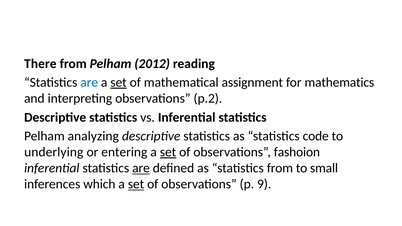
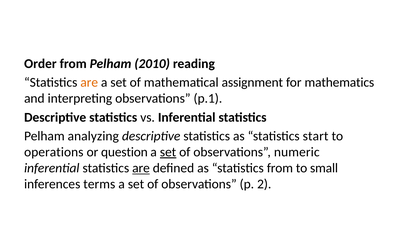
There: There -> Order
2012: 2012 -> 2010
are at (89, 83) colour: blue -> orange
set at (119, 83) underline: present -> none
p.2: p.2 -> p.1
code: code -> start
underlying: underlying -> operations
entering: entering -> question
fashoion: fashoion -> numeric
which: which -> terms
set at (136, 184) underline: present -> none
9: 9 -> 2
